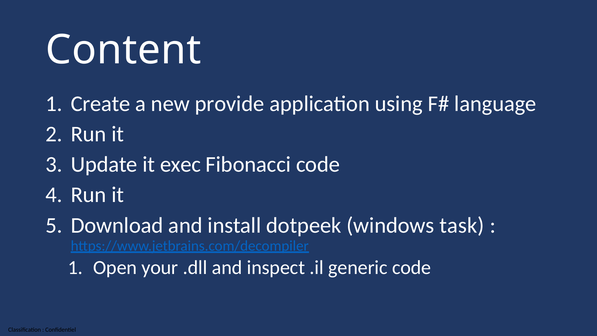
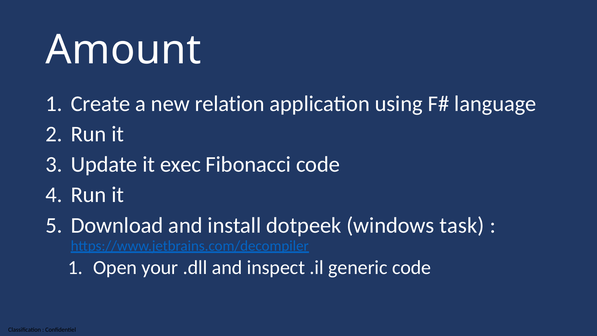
Content: Content -> Amount
provide: provide -> relation
